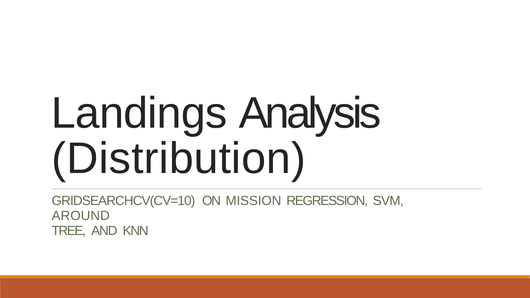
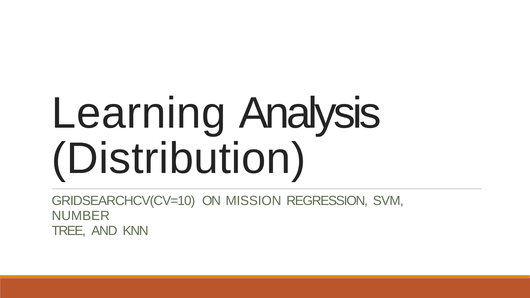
Landings: Landings -> Learning
AROUND: AROUND -> NUMBER
